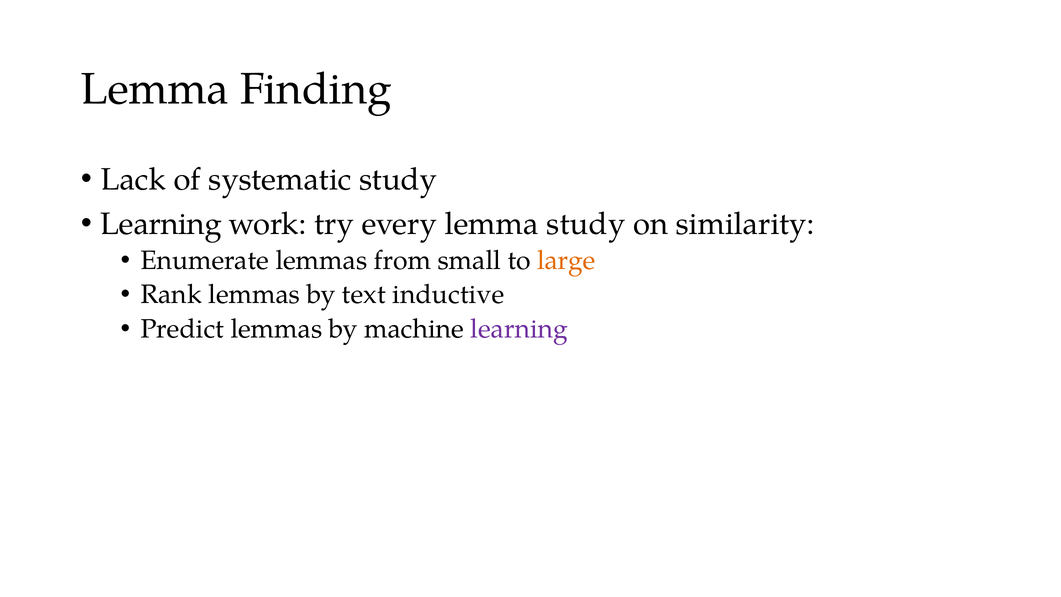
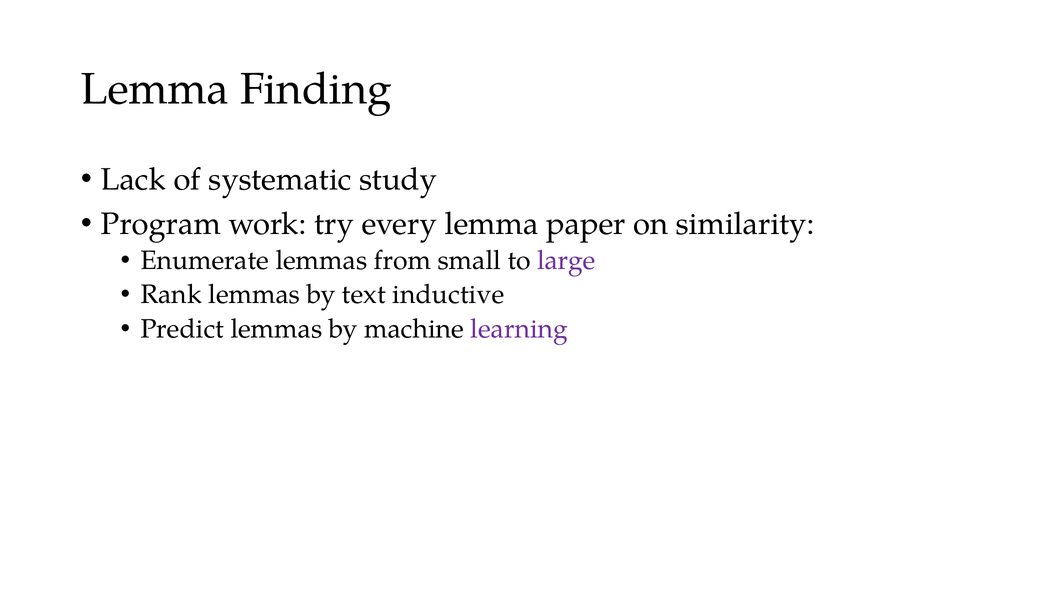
Learning at (161, 224): Learning -> Program
lemma study: study -> paper
large colour: orange -> purple
